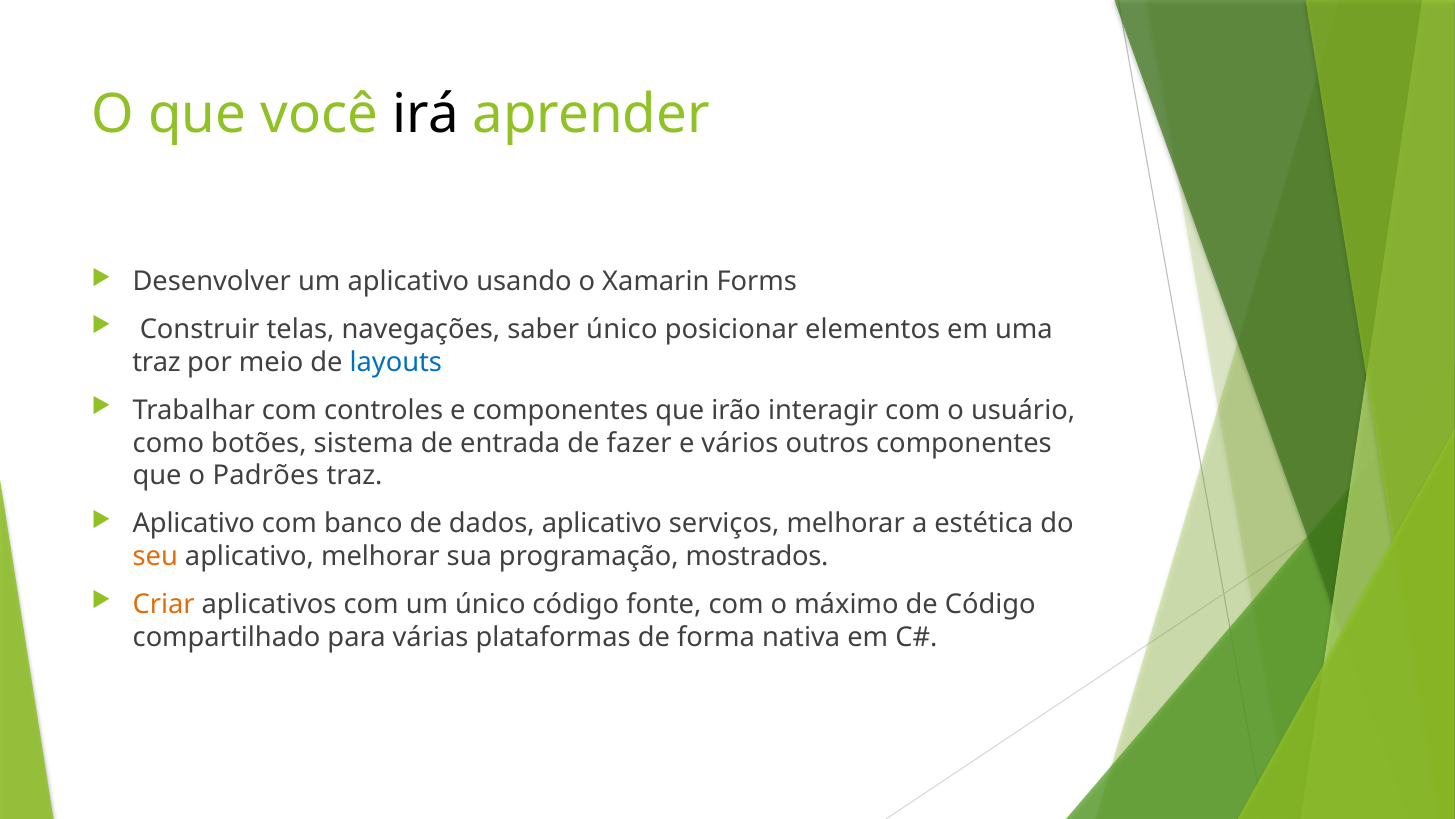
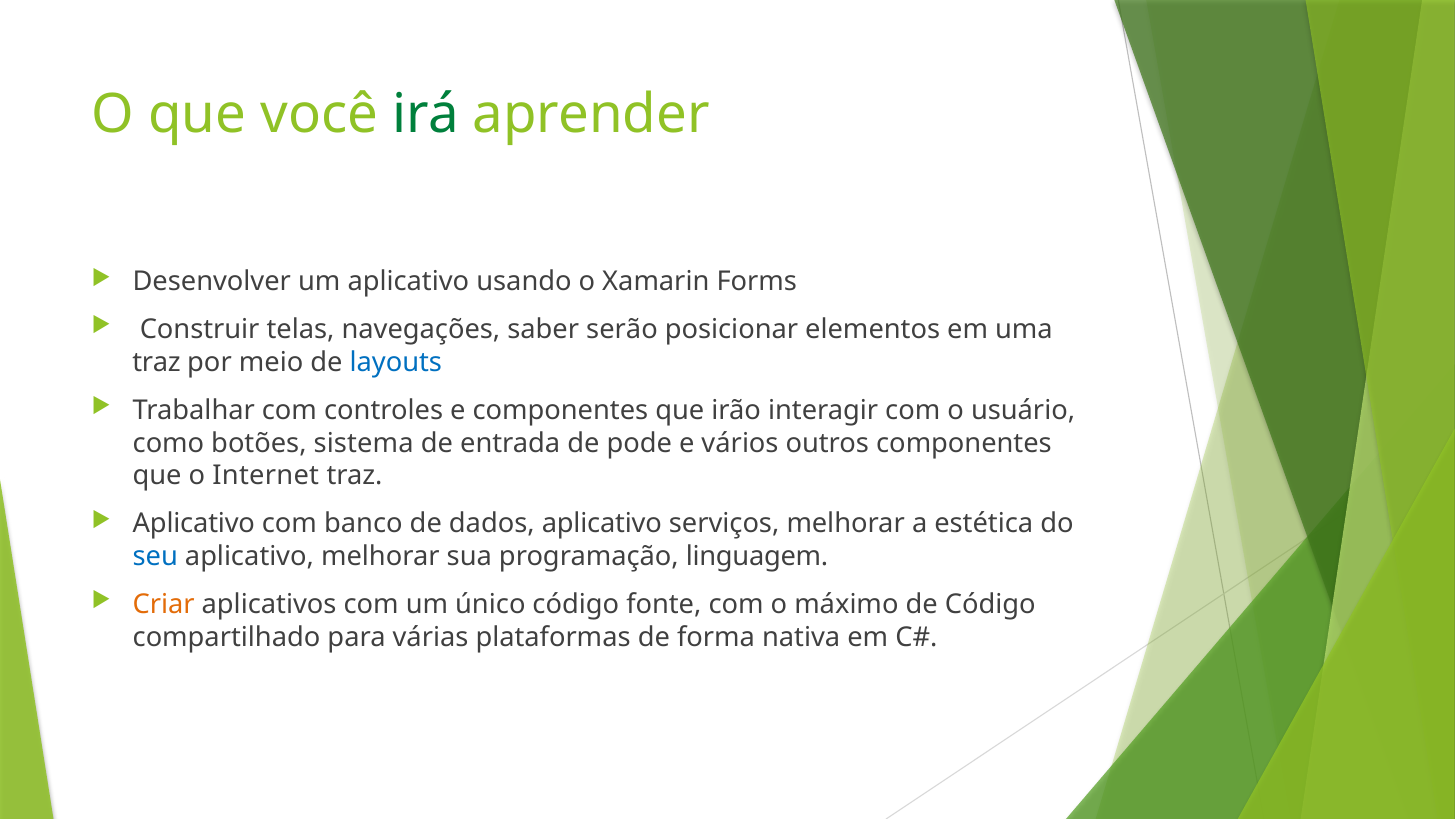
irá colour: black -> green
saber único: único -> serão
fazer: fazer -> pode
Padrões: Padrões -> Internet
seu colour: orange -> blue
mostrados: mostrados -> linguagem
